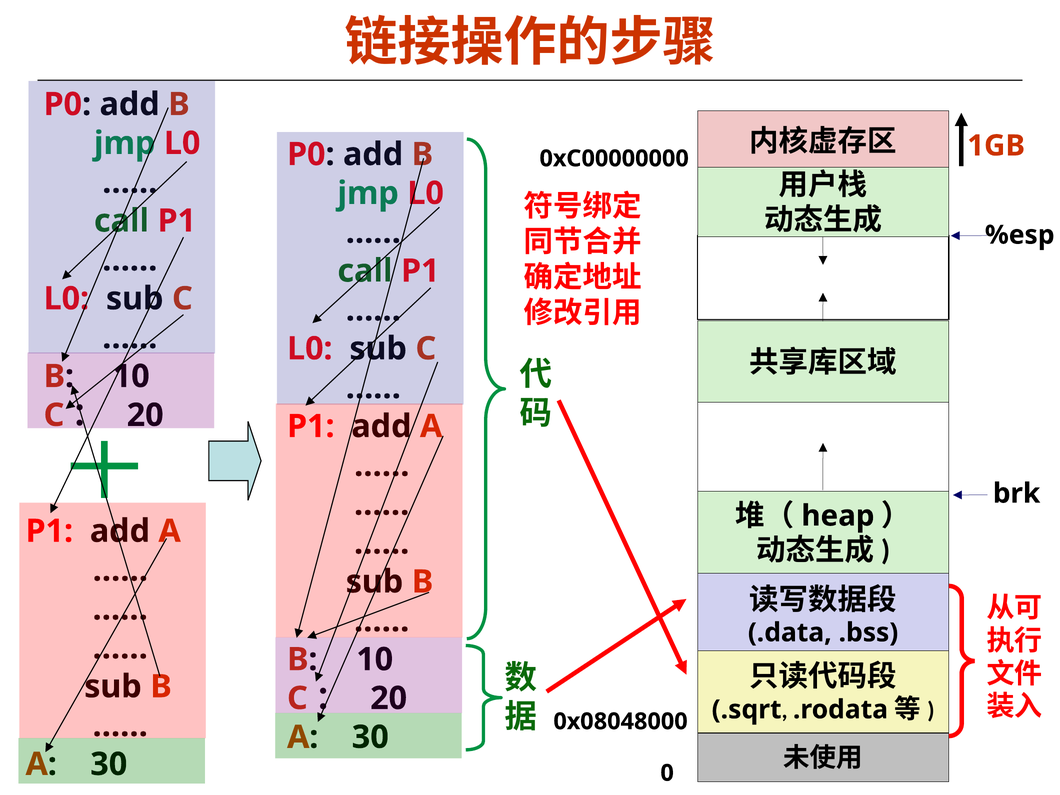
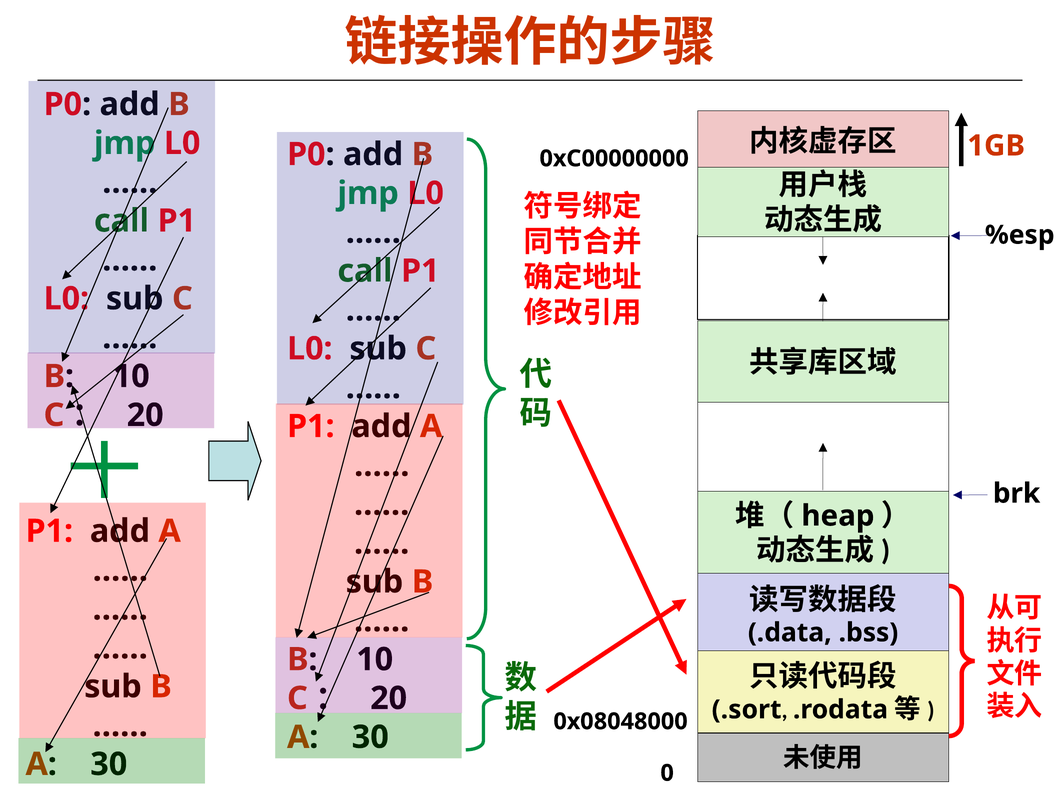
.sqrt: .sqrt -> .sort
